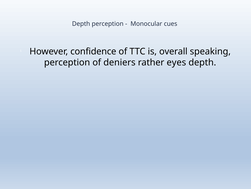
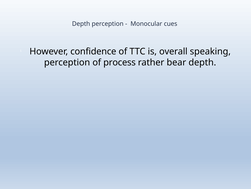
deniers: deniers -> process
eyes: eyes -> bear
